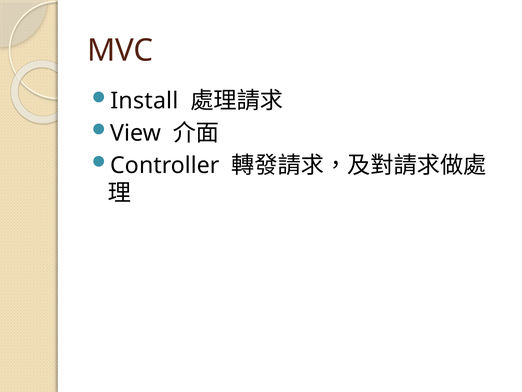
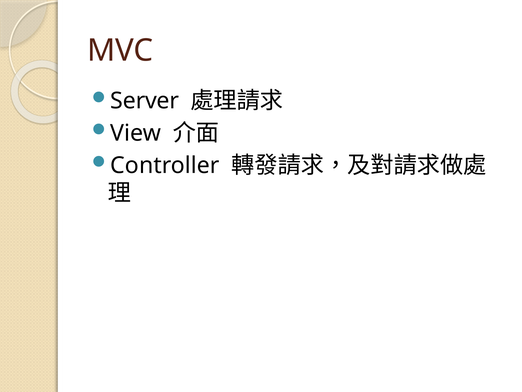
Install: Install -> Server
